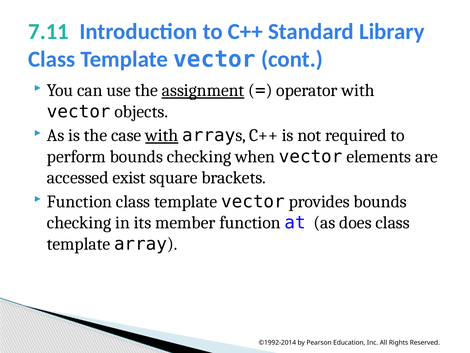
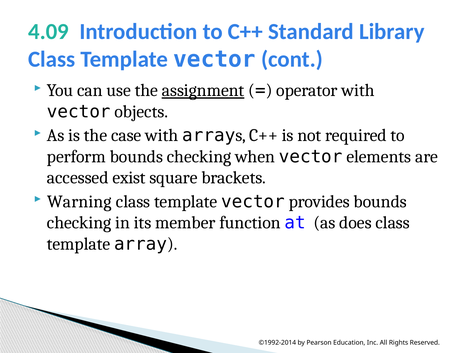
7.11: 7.11 -> 4.09
with at (162, 135) underline: present -> none
Function at (79, 201): Function -> Warning
